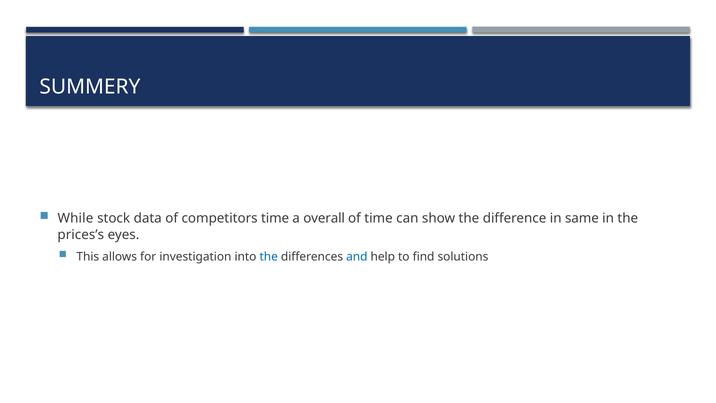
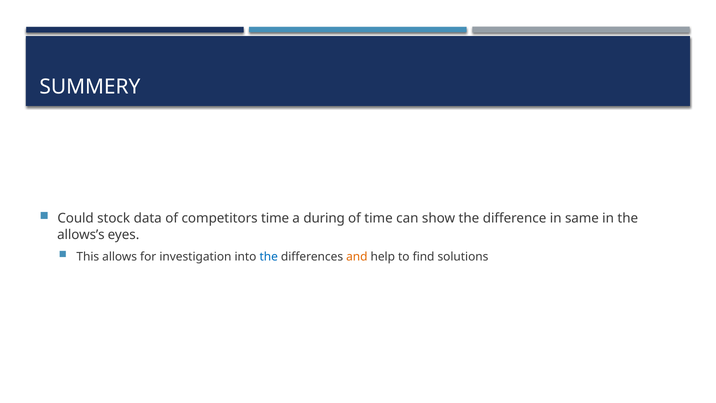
While: While -> Could
overall: overall -> during
prices’s: prices’s -> allows’s
and colour: blue -> orange
